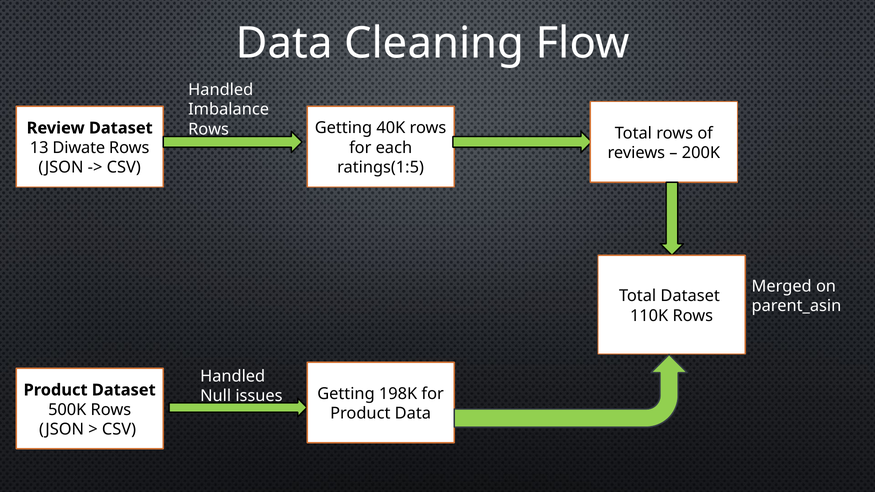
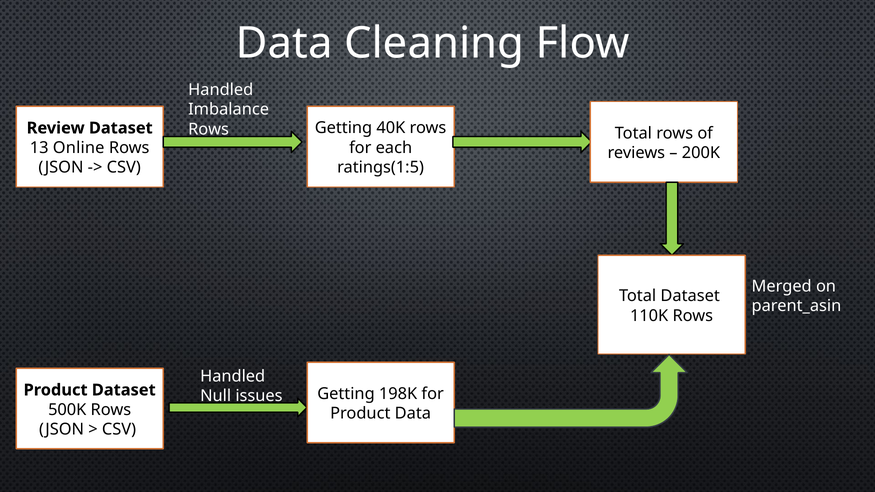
Diwate: Diwate -> Online
